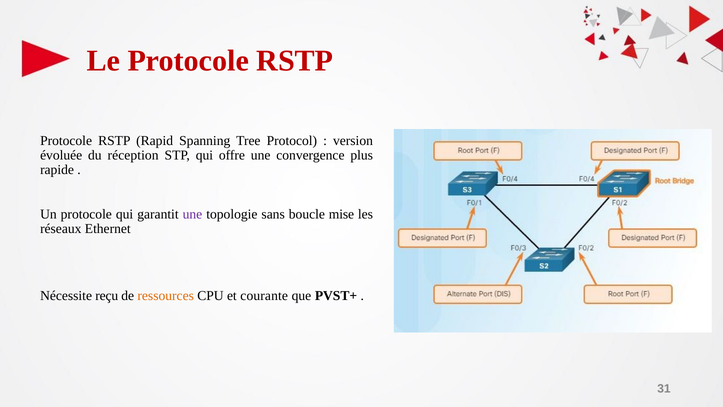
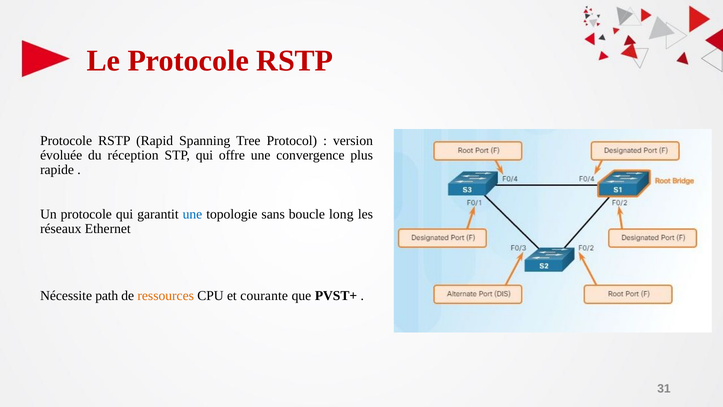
une at (192, 214) colour: purple -> blue
mise: mise -> long
reçu: reçu -> path
